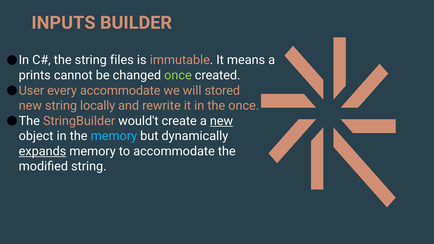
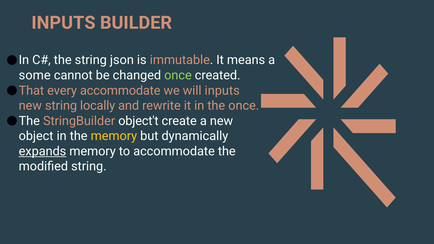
files: files -> json
prints: prints -> some
User: User -> That
will stored: stored -> inputs
would't: would't -> object't
new at (221, 121) underline: present -> none
memory at (114, 136) colour: light blue -> yellow
